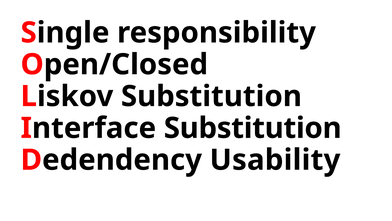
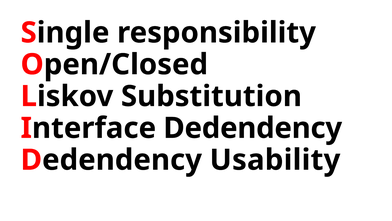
Interface Substitution: Substitution -> Dedendency
